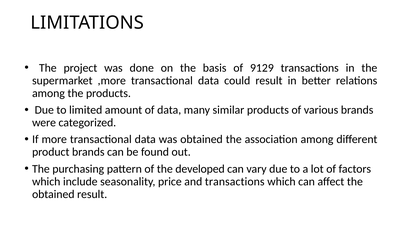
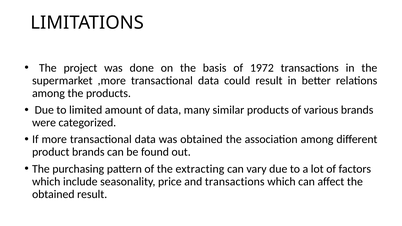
9129: 9129 -> 1972
developed: developed -> extracting
